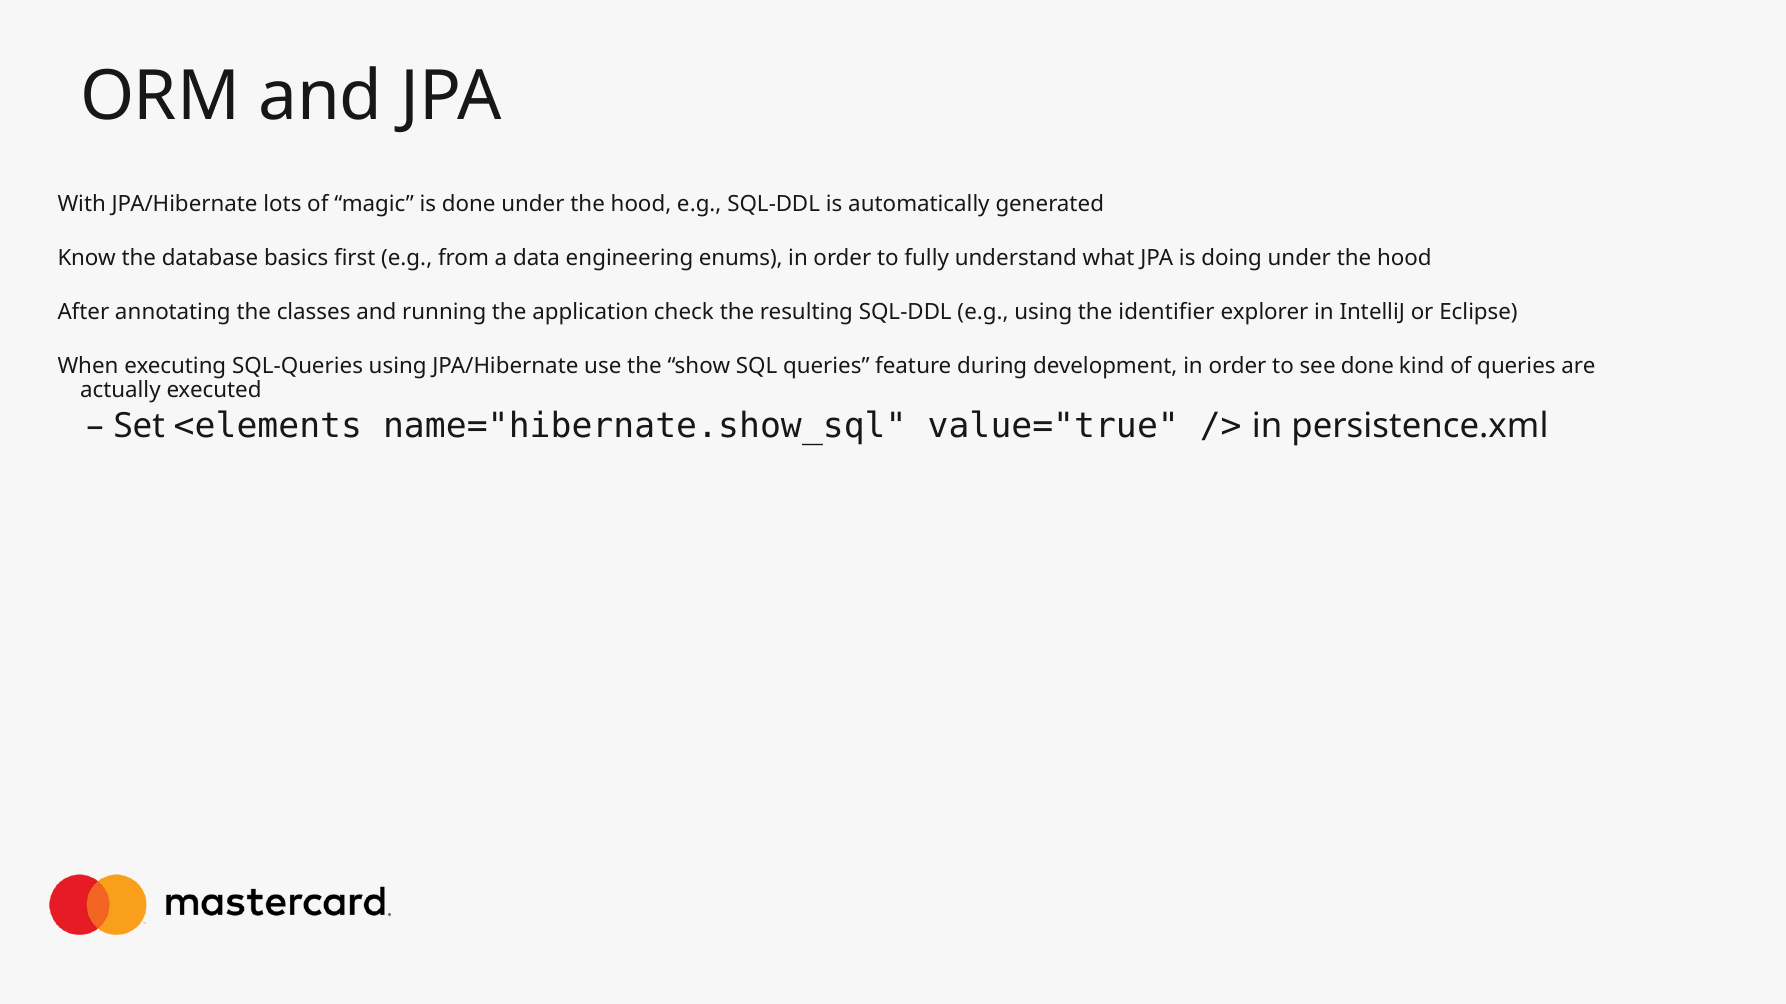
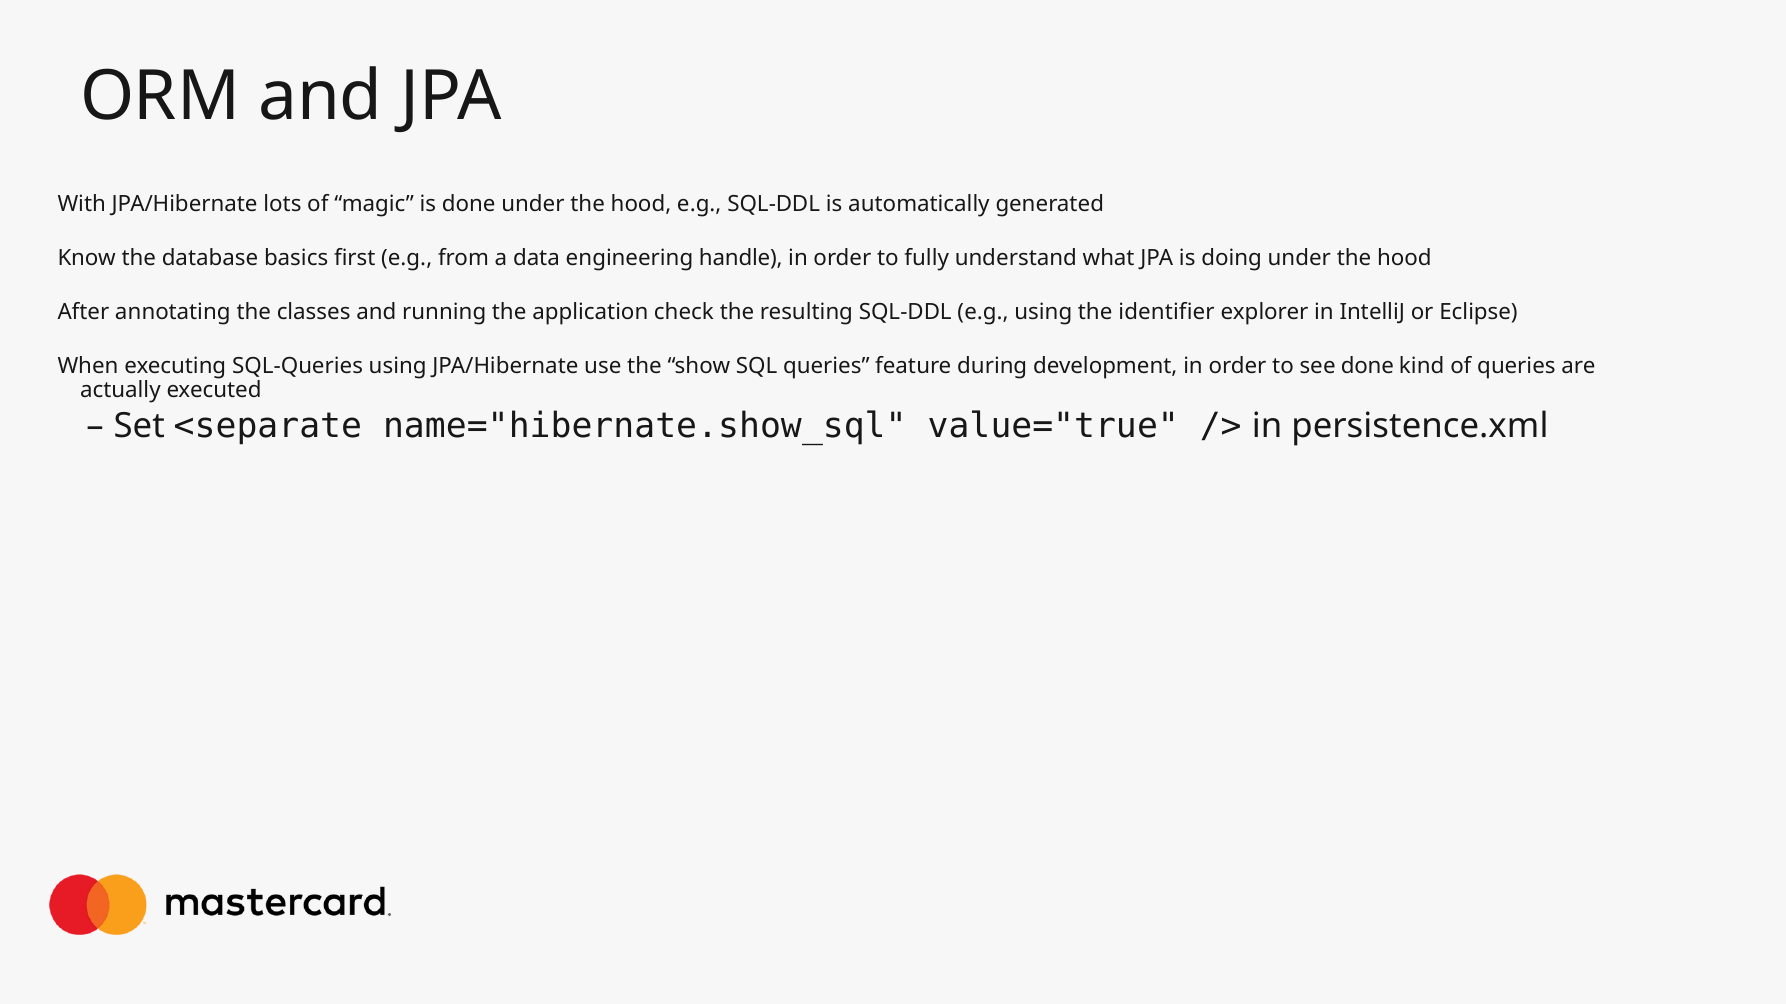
enums: enums -> handle
<elements: <elements -> <separate
